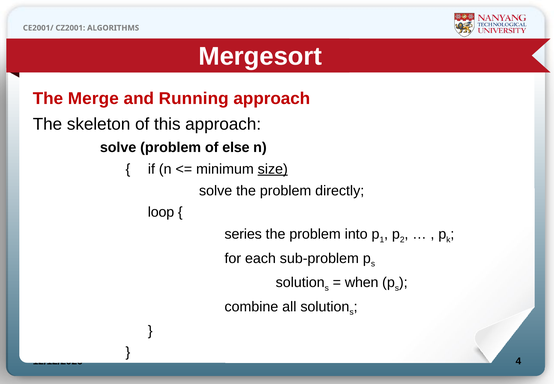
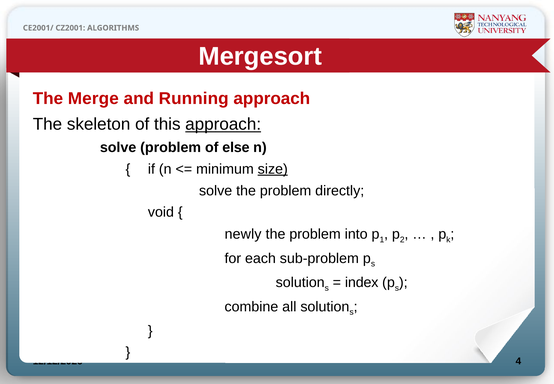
approach at (223, 124) underline: none -> present
loop: loop -> void
series: series -> newly
when: when -> index
